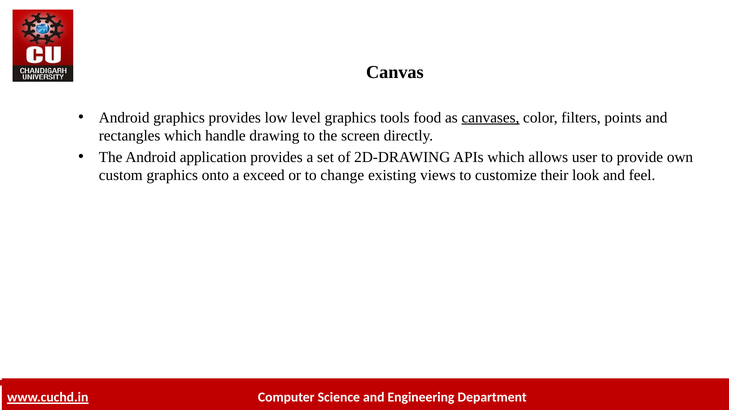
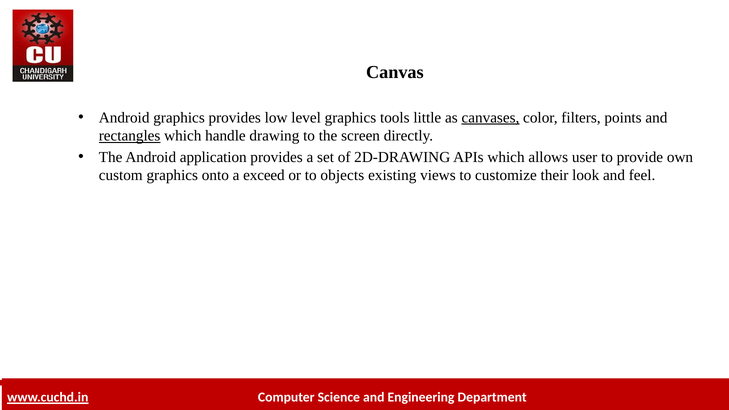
food: food -> little
rectangles underline: none -> present
change: change -> objects
